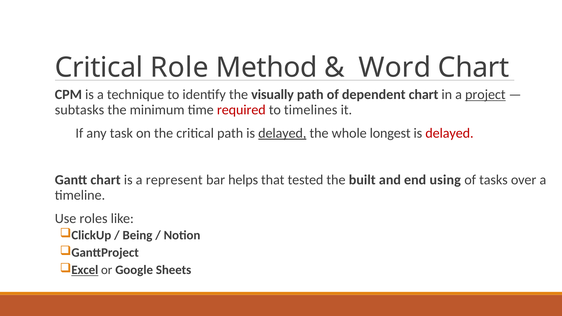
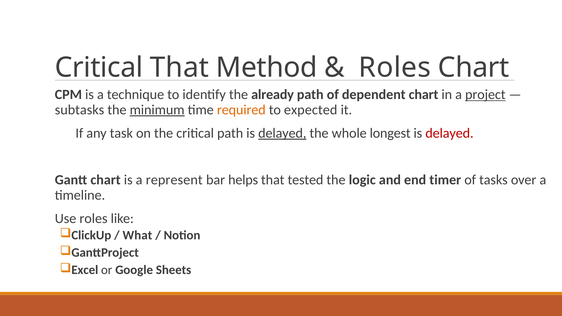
Critical Role: Role -> That
Word at (395, 68): Word -> Roles
visually: visually -> already
minimum underline: none -> present
required colour: red -> orange
timelines: timelines -> expected
built: built -> logic
using: using -> timer
Being: Being -> What
Excel underline: present -> none
